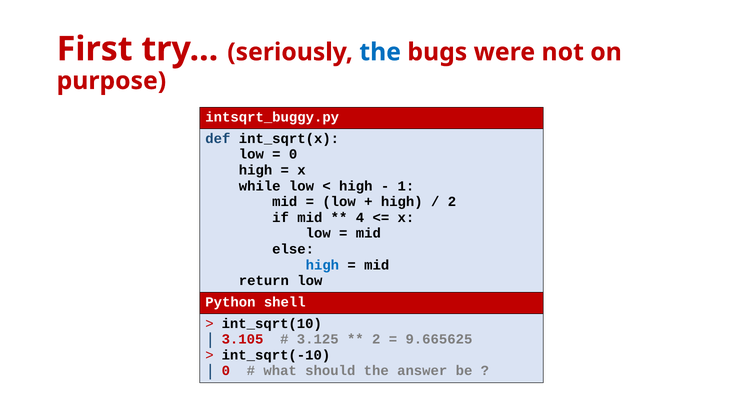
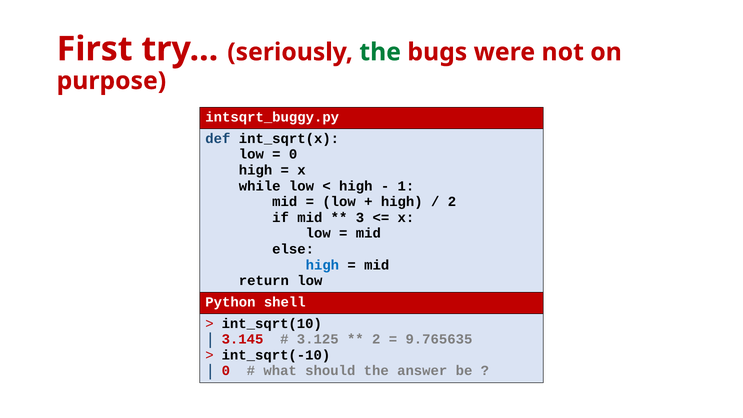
the at (380, 52) colour: blue -> green
4: 4 -> 3
3.105: 3.105 -> 3.145
9.665625: 9.665625 -> 9.765635
